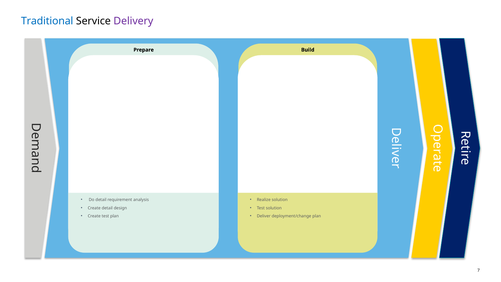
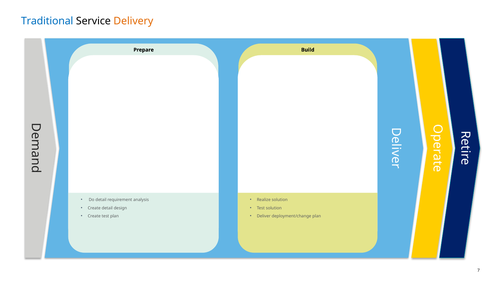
Delivery colour: purple -> orange
